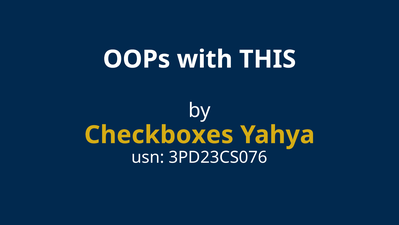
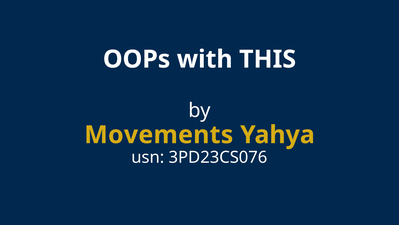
Checkboxes: Checkboxes -> Movements
